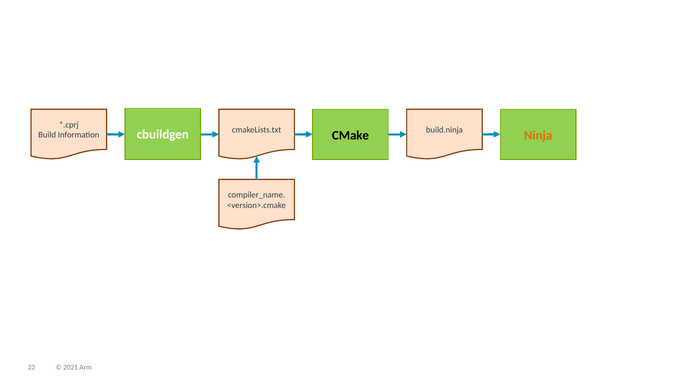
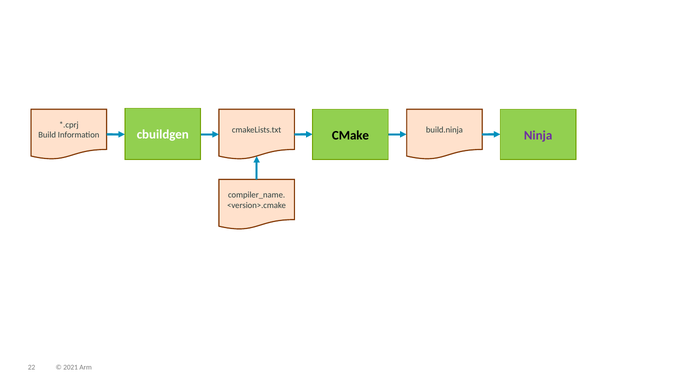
Ninja colour: orange -> purple
